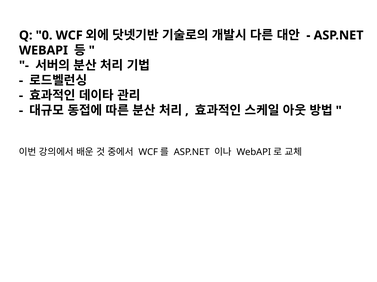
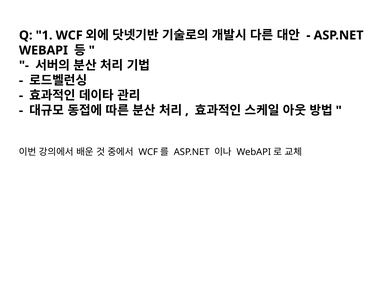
0: 0 -> 1
